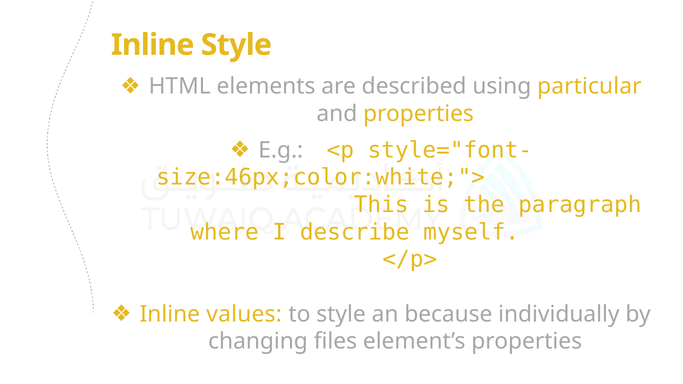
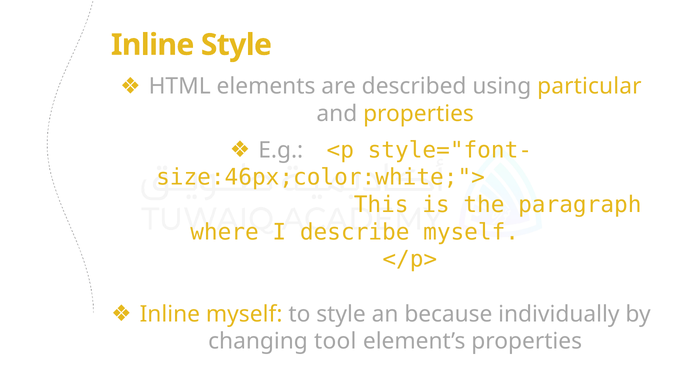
Inline values: values -> myself
files: files -> tool
